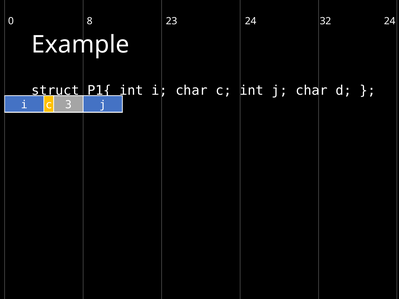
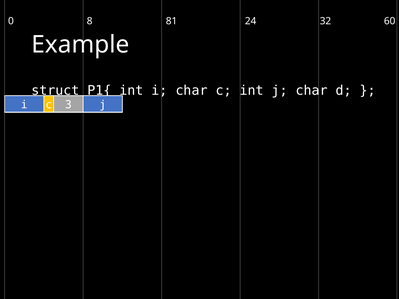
23: 23 -> 81
0 24: 24 -> 60
